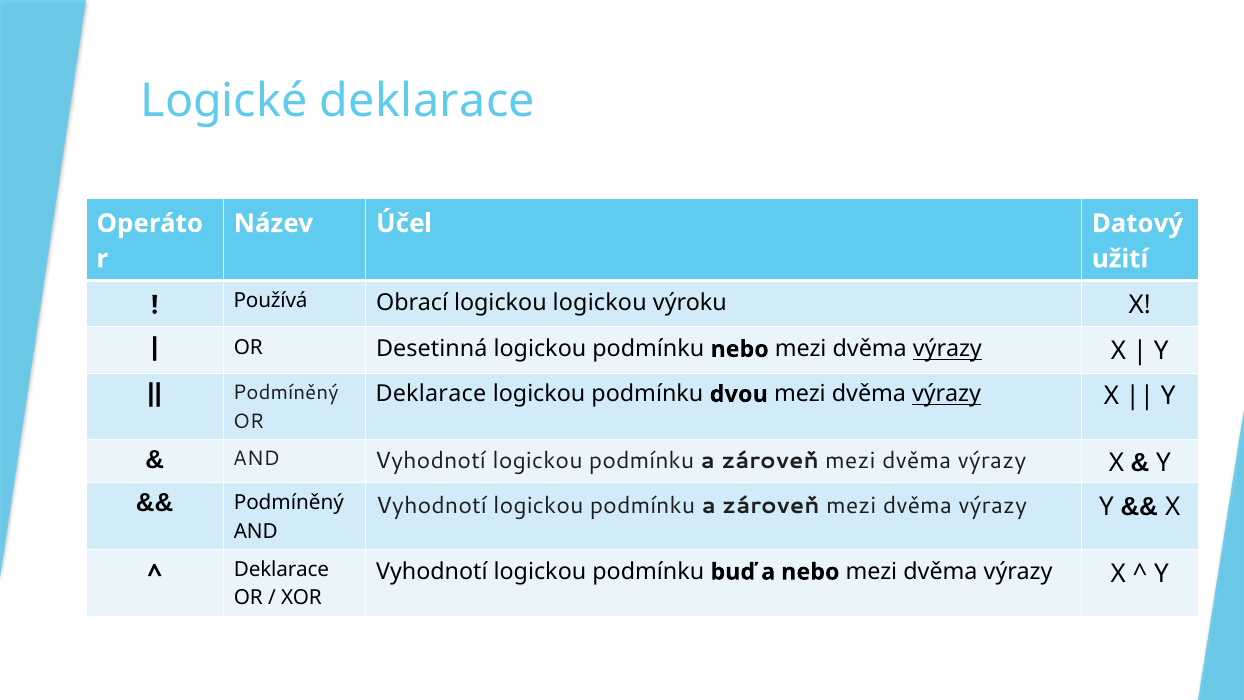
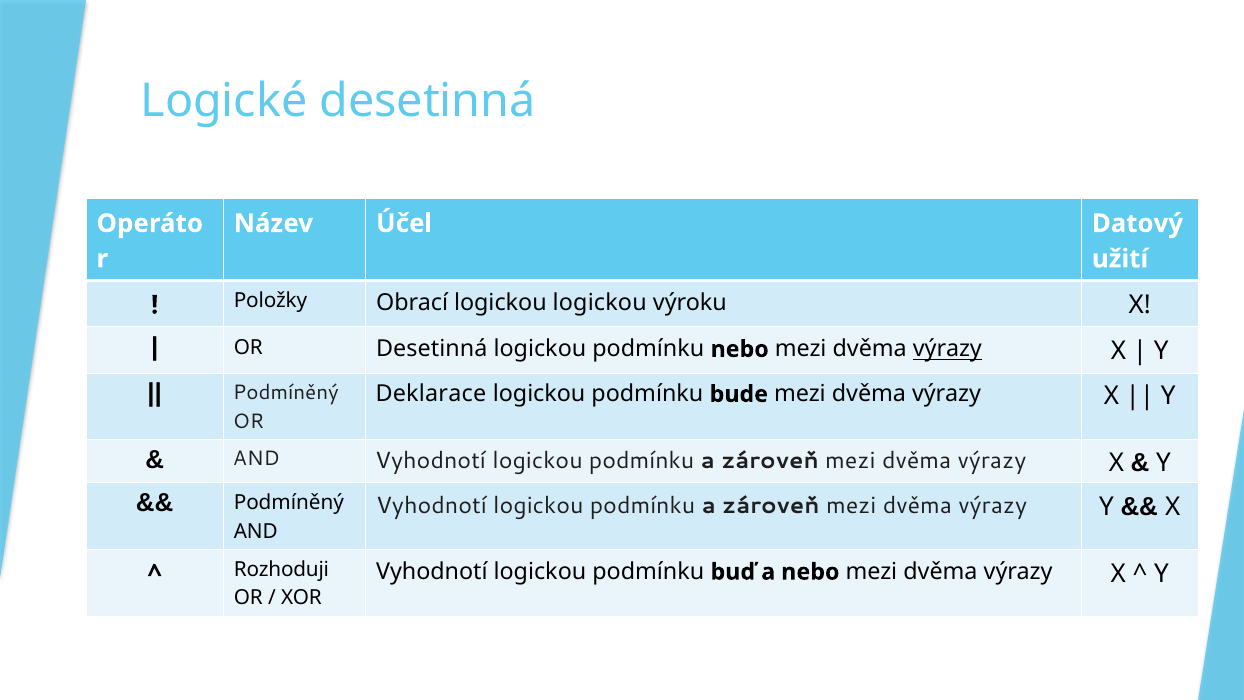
Logické deklarace: deklarace -> desetinná
Používá: Používá -> Položky
dvou: dvou -> bude
výrazy at (947, 394) underline: present -> none
Deklarace at (281, 570): Deklarace -> Rozhoduji
